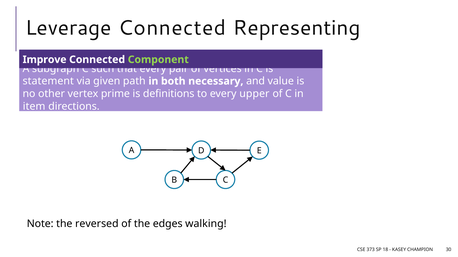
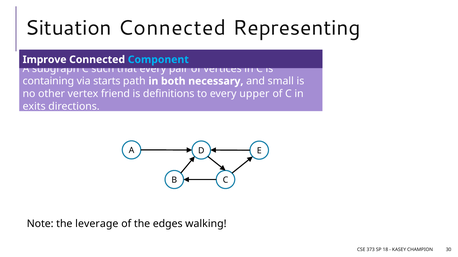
Leverage: Leverage -> Situation
Component colour: light green -> light blue
statement: statement -> containing
given: given -> starts
value: value -> small
prime: prime -> friend
item: item -> exits
reversed: reversed -> leverage
